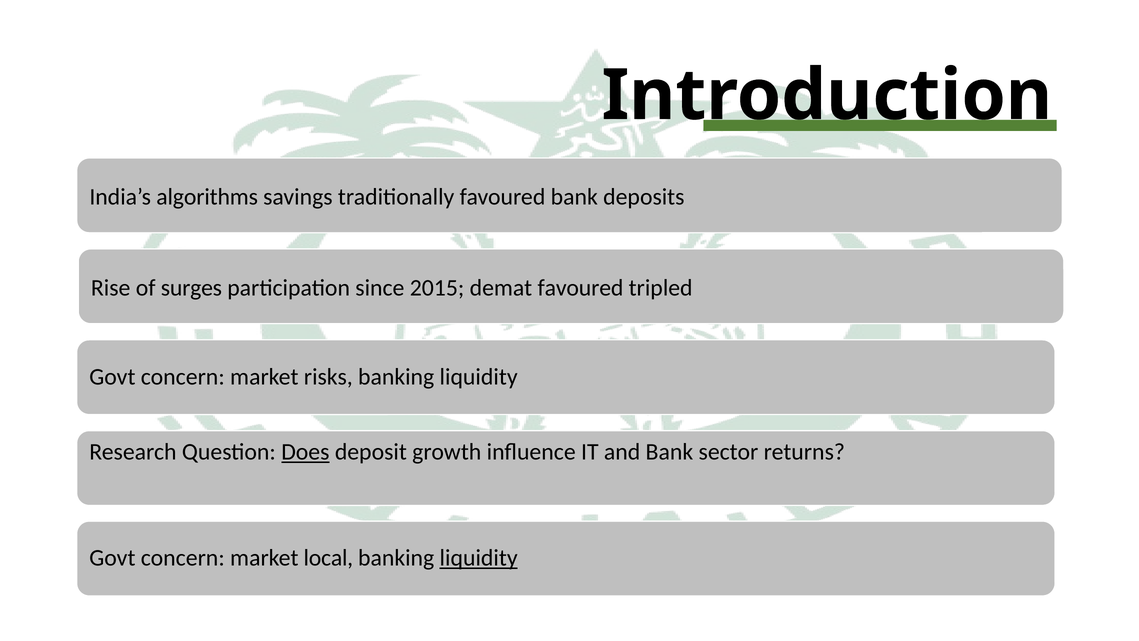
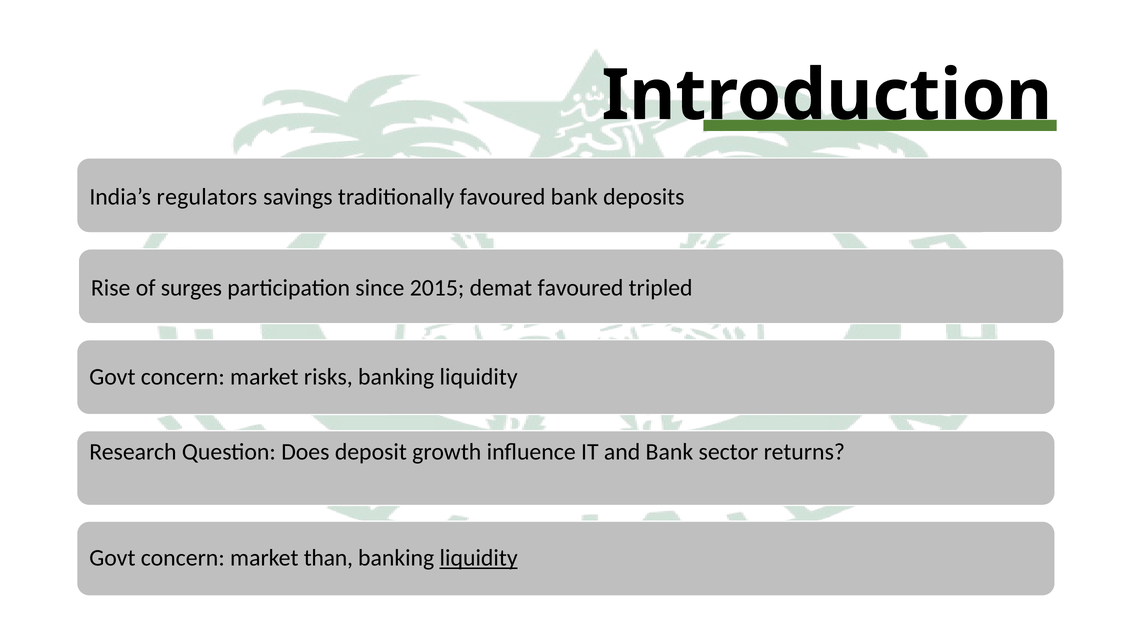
algorithms: algorithms -> regulators
Does underline: present -> none
local: local -> than
